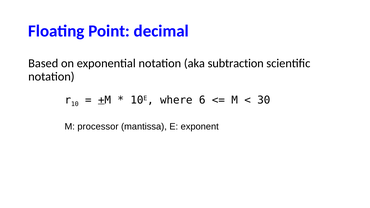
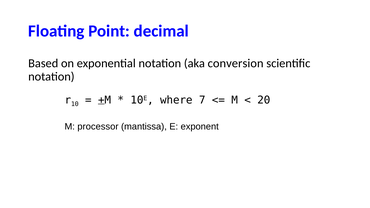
subtraction: subtraction -> conversion
6: 6 -> 7
30: 30 -> 20
